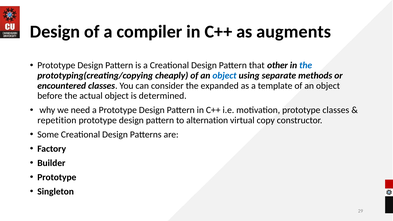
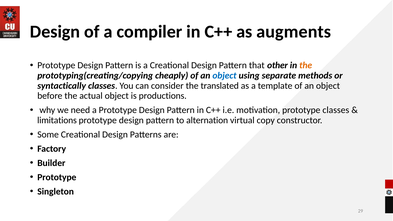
the at (306, 65) colour: blue -> orange
encountered: encountered -> syntactically
expanded: expanded -> translated
determined: determined -> productions
repetition: repetition -> limitations
